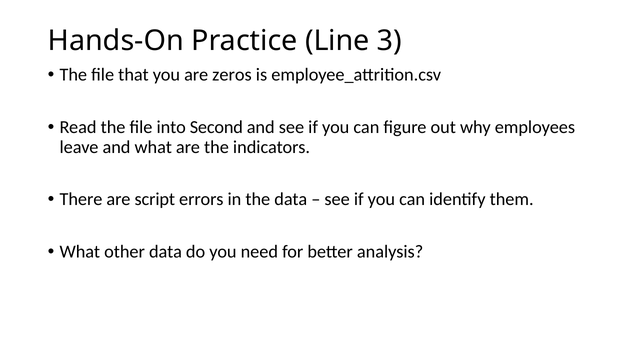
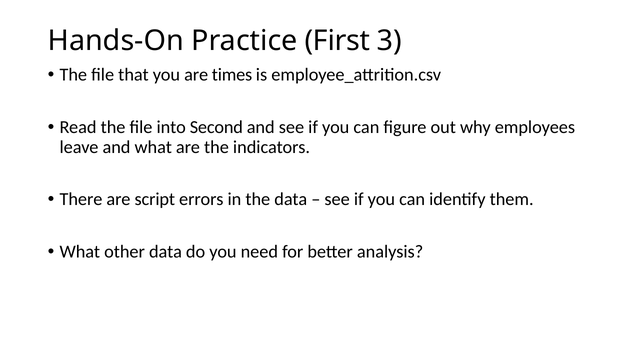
Line: Line -> First
zeros: zeros -> times
